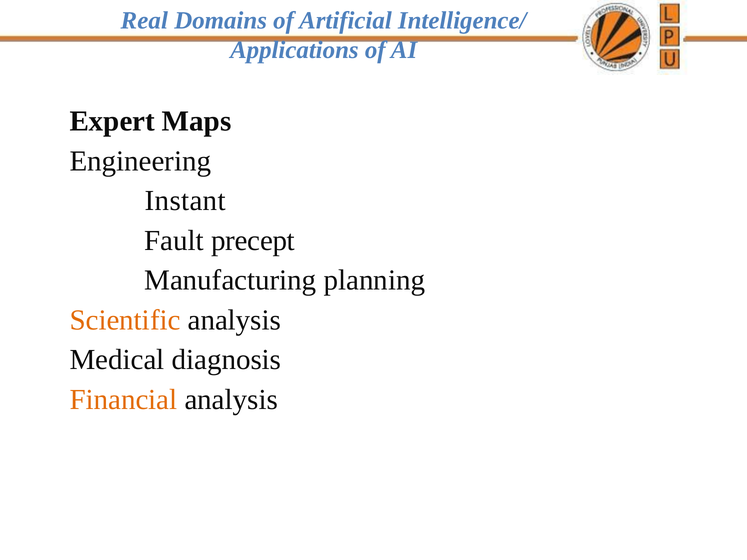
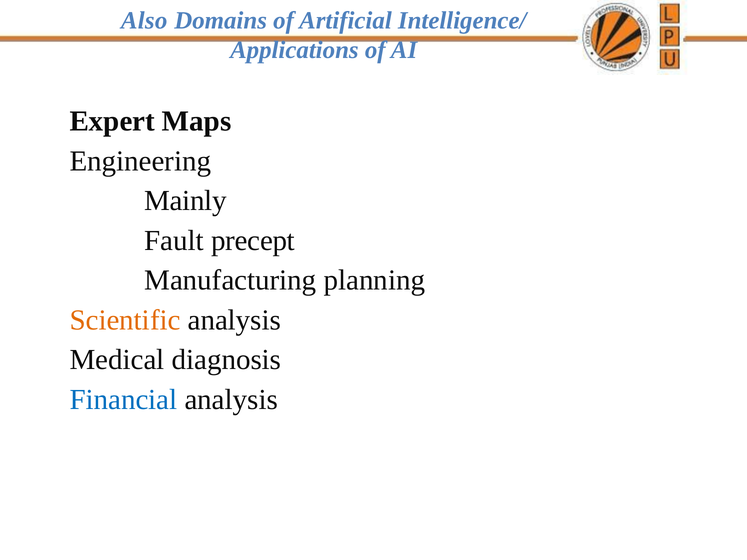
Real: Real -> Also
Instant: Instant -> Mainly
Financial colour: orange -> blue
